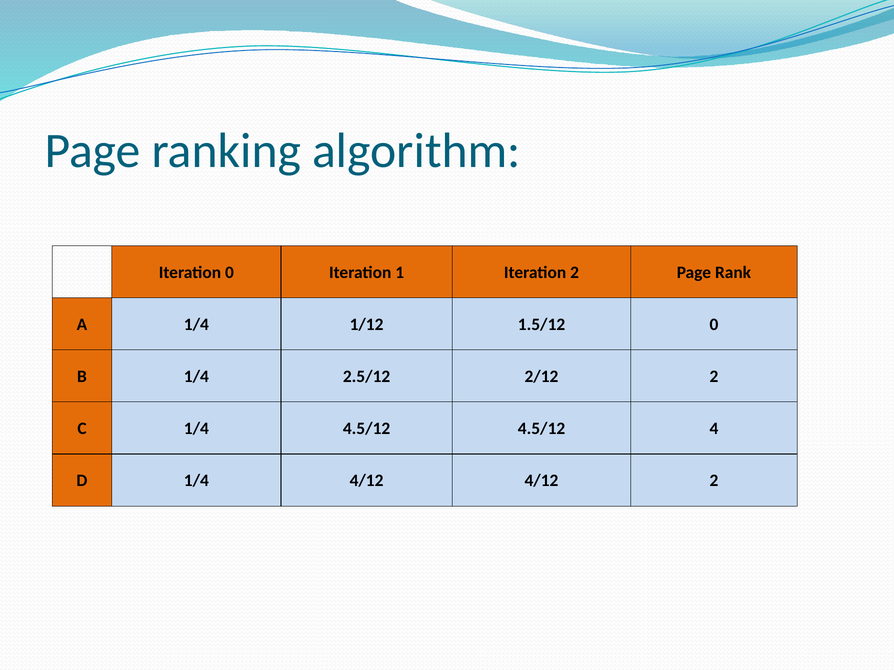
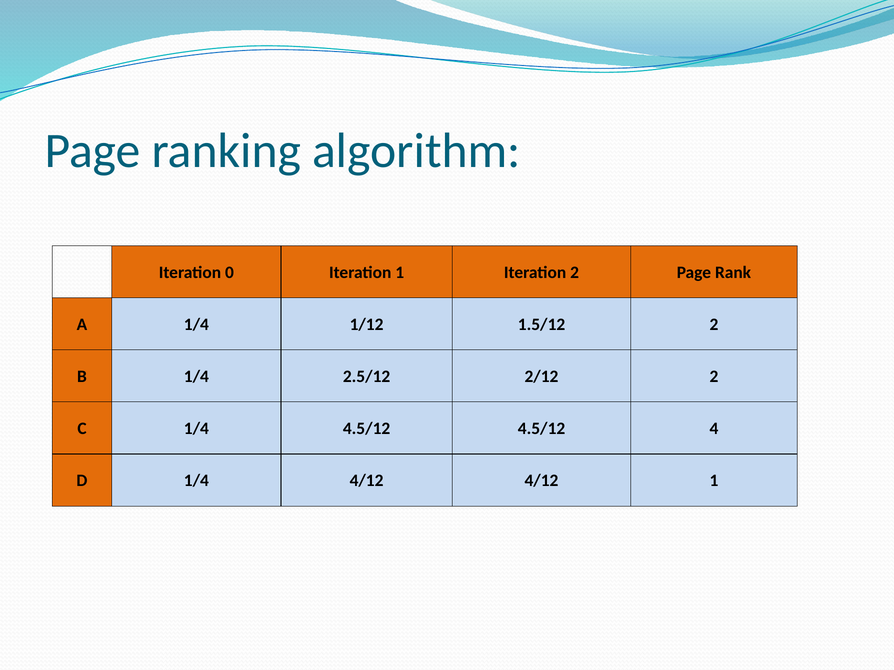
1.5/12 0: 0 -> 2
4/12 2: 2 -> 1
